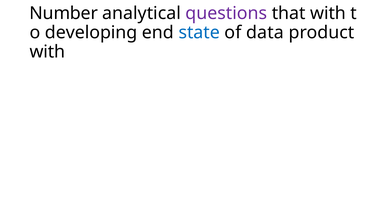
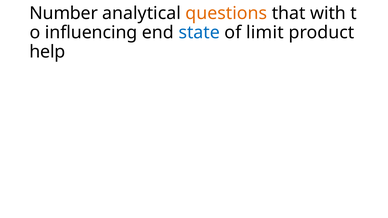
questions colour: purple -> orange
developing: developing -> influencing
data: data -> limit
with at (47, 52): with -> help
